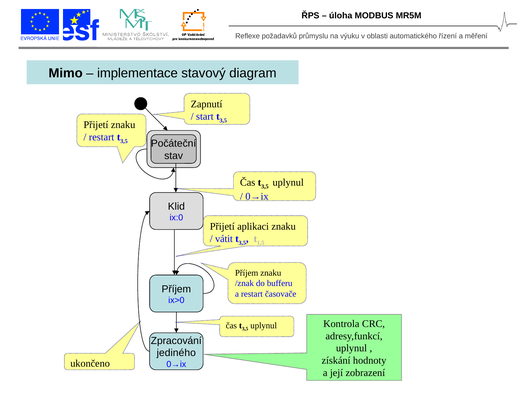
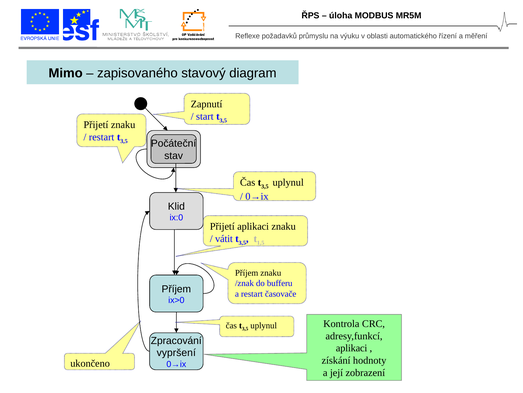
implementace: implementace -> zapisovaného
uplynul at (352, 348): uplynul -> aplikaci
jediného: jediného -> vypršení
